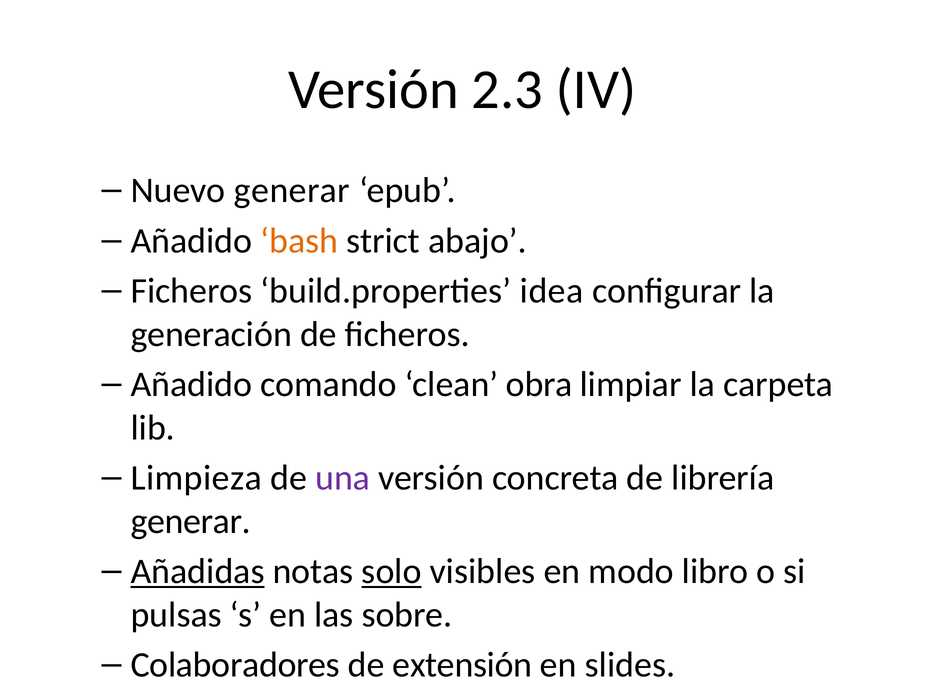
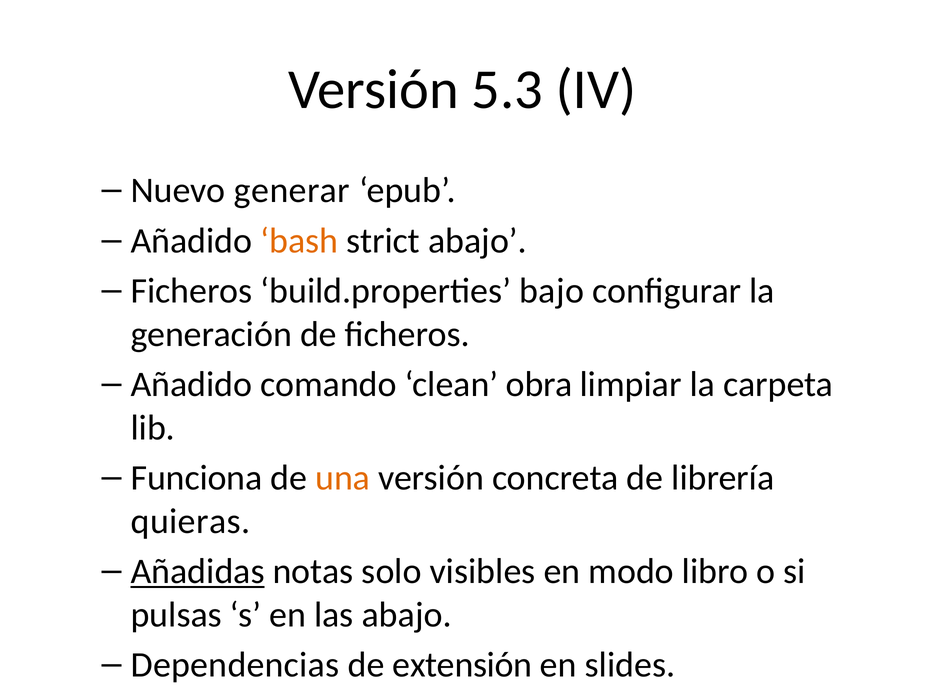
2.3: 2.3 -> 5.3
idea: idea -> bajo
Limpieza: Limpieza -> Funciona
una colour: purple -> orange
generar at (191, 522): generar -> quieras
solo underline: present -> none
las sobre: sobre -> abajo
Colaboradores: Colaboradores -> Dependencias
